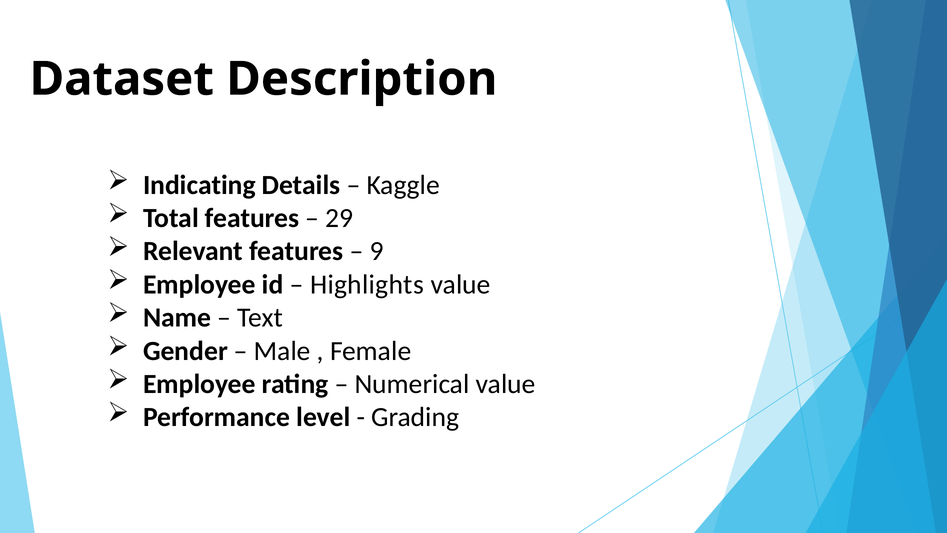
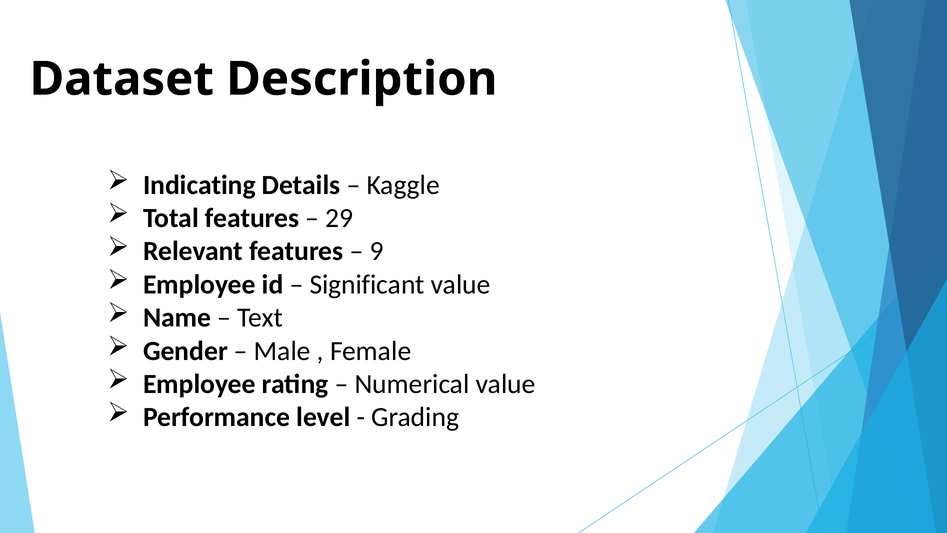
Highlights: Highlights -> Significant
